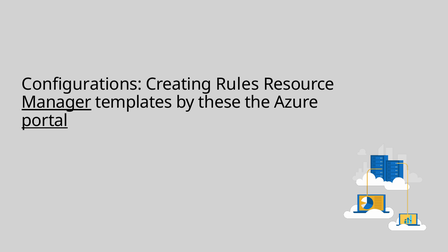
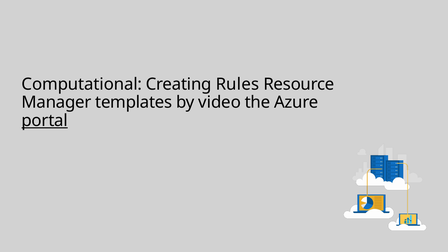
Configurations: Configurations -> Computational
Manager underline: present -> none
these: these -> video
